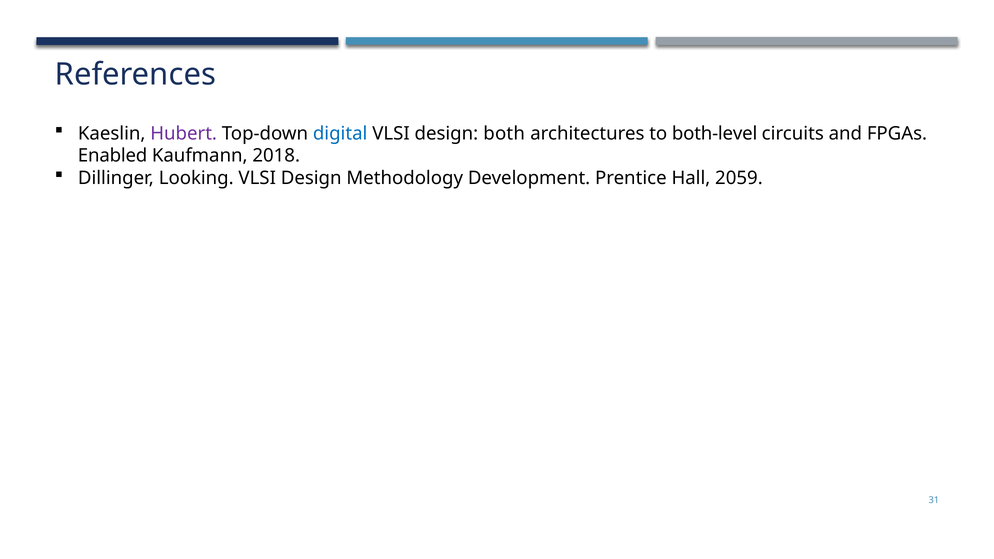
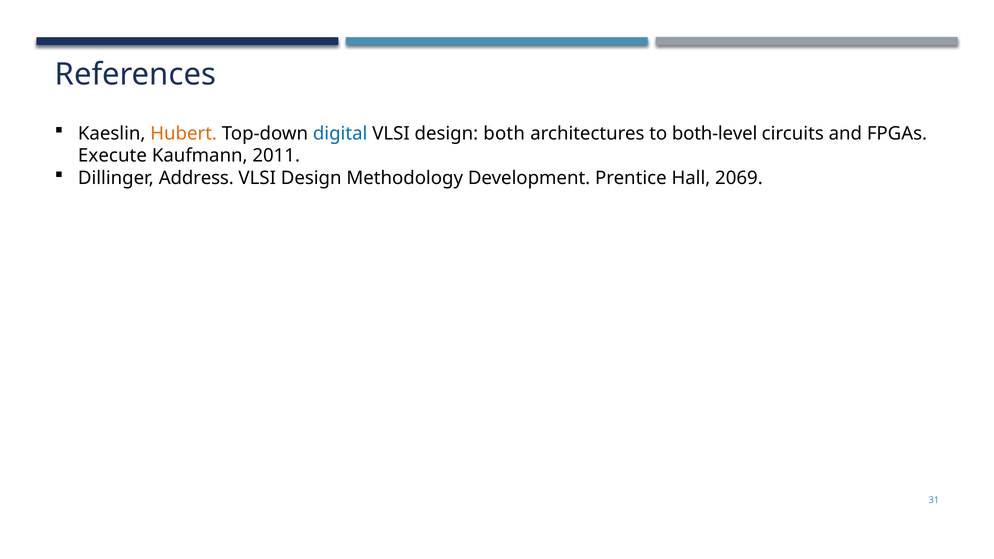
Hubert colour: purple -> orange
Enabled: Enabled -> Execute
2018: 2018 -> 2011
Looking: Looking -> Address
2059: 2059 -> 2069
